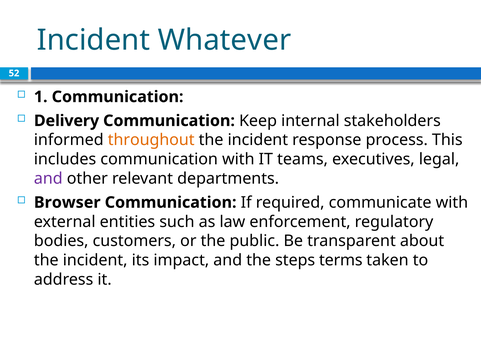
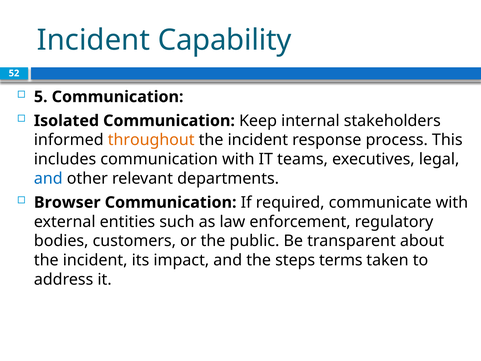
Whatever: Whatever -> Capability
1: 1 -> 5
Delivery: Delivery -> Isolated
and at (48, 178) colour: purple -> blue
